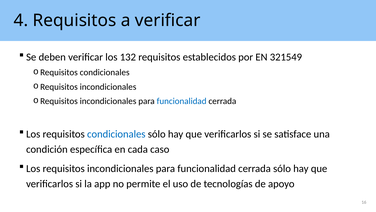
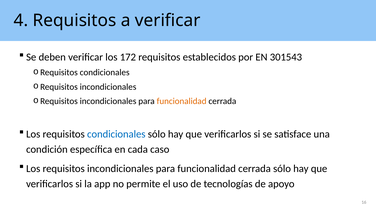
132: 132 -> 172
321549: 321549 -> 301543
funcionalidad at (182, 101) colour: blue -> orange
